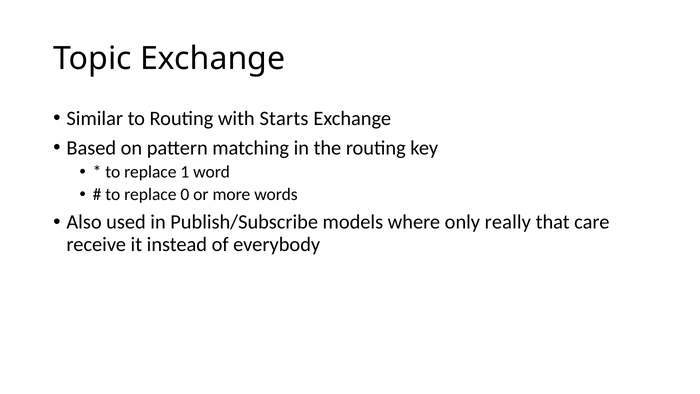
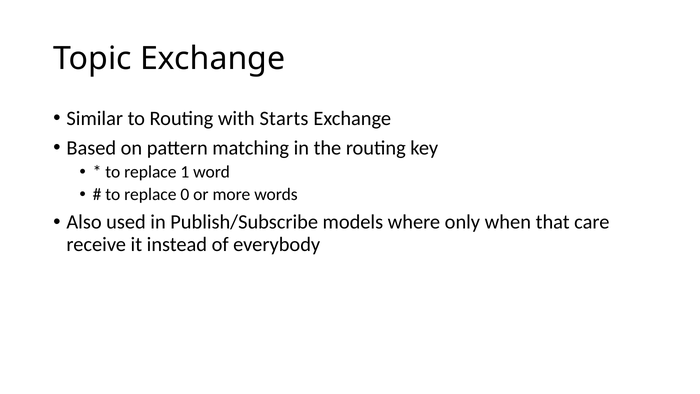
really: really -> when
